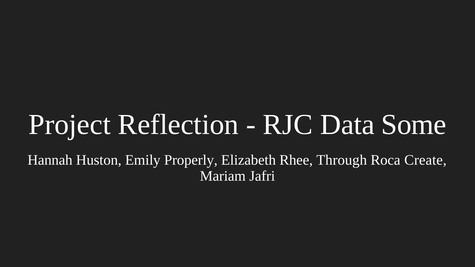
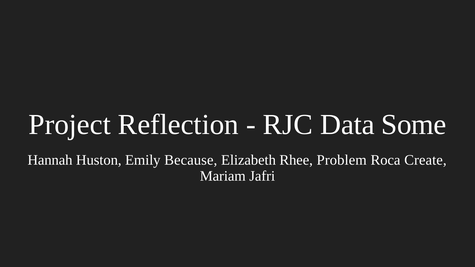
Properly: Properly -> Because
Through: Through -> Problem
